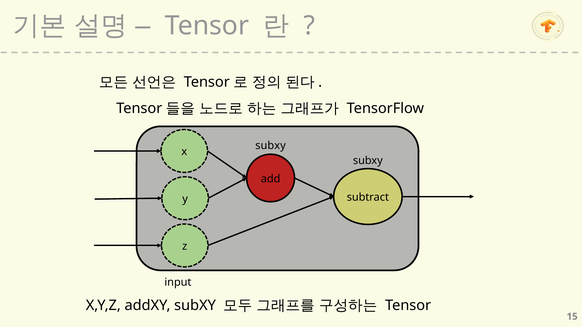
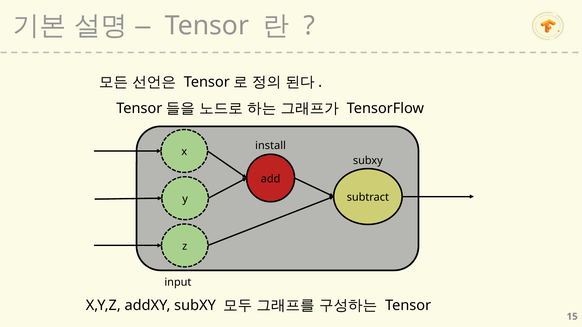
subxy at (271, 146): subxy -> install
